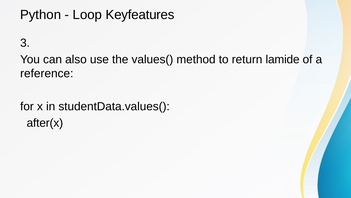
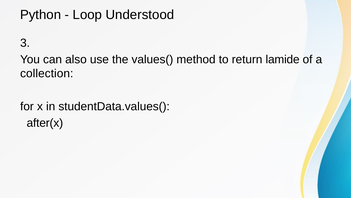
Keyfeatures: Keyfeatures -> Understood
reference: reference -> collection
